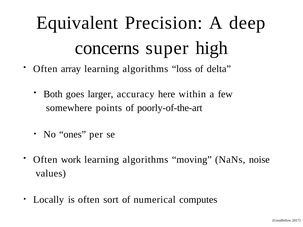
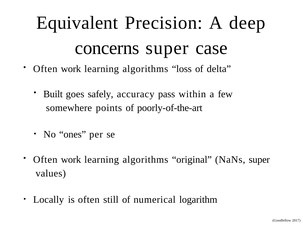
high: high -> case
array at (71, 69): array -> work
Both: Both -> Built
larger: larger -> safely
here: here -> pass
moving: moving -> original
NaNs noise: noise -> super
sort: sort -> still
computes: computes -> logarithm
